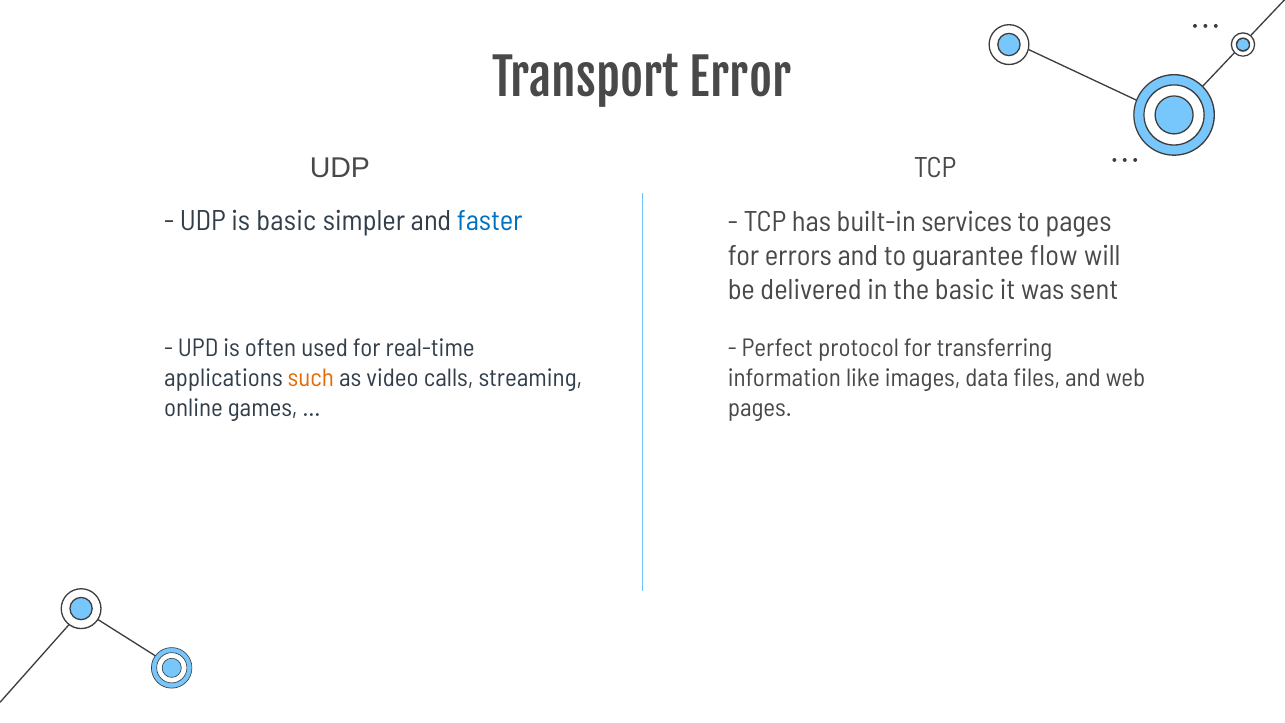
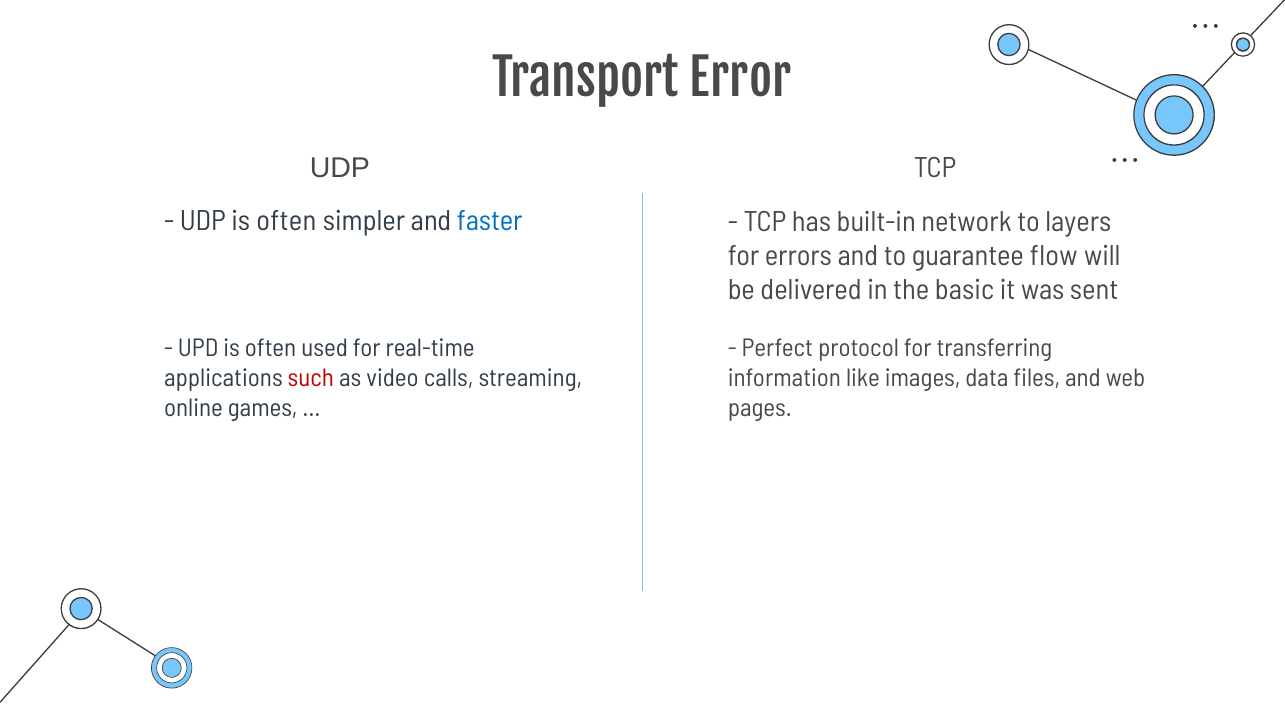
UDP is basic: basic -> often
services: services -> network
to pages: pages -> layers
such colour: orange -> red
